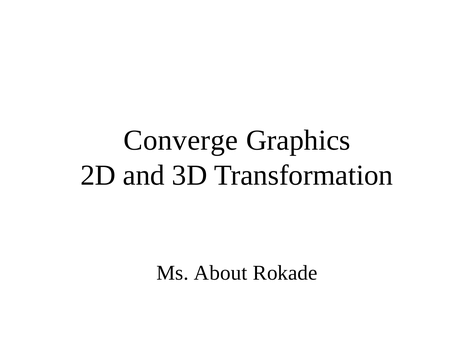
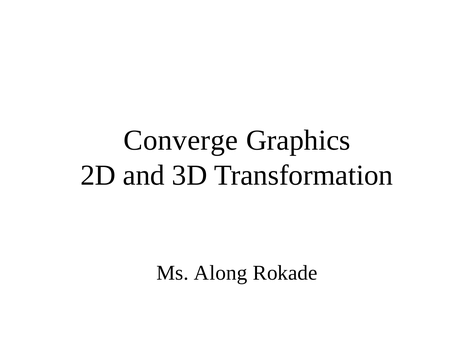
About: About -> Along
